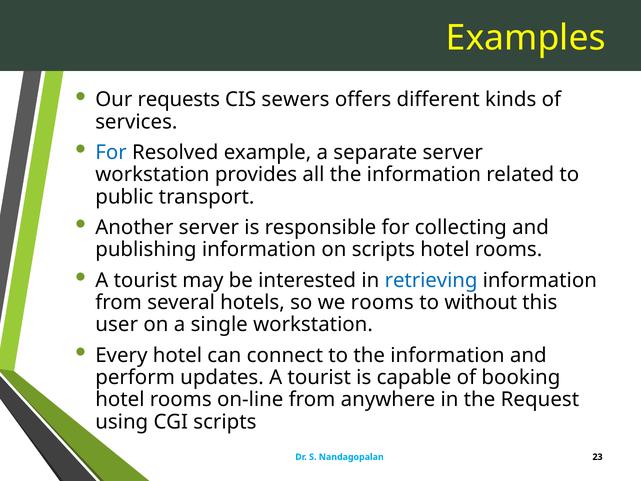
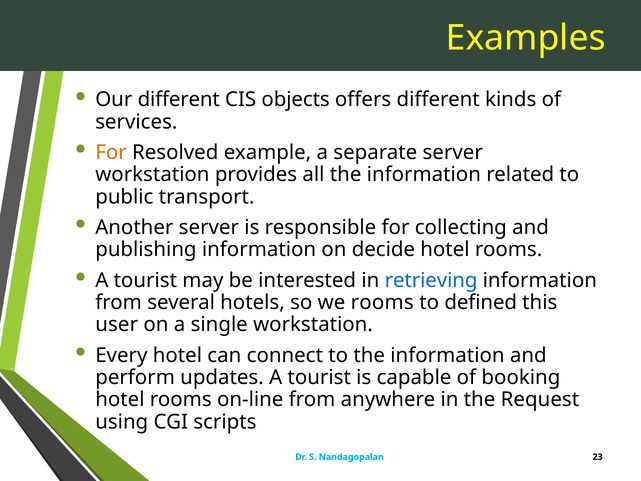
Our requests: requests -> different
sewers: sewers -> objects
For at (111, 152) colour: blue -> orange
on scripts: scripts -> decide
without: without -> defined
